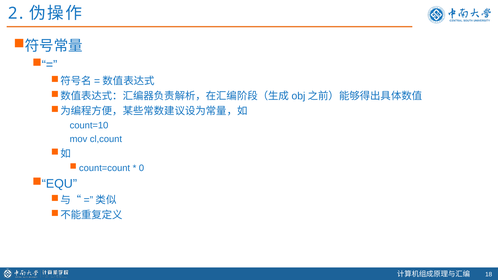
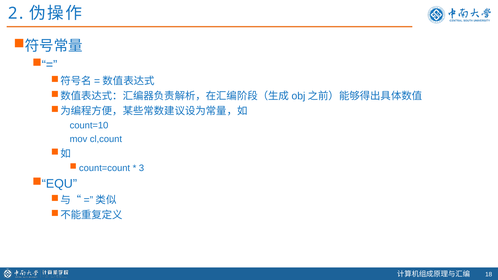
0: 0 -> 3
